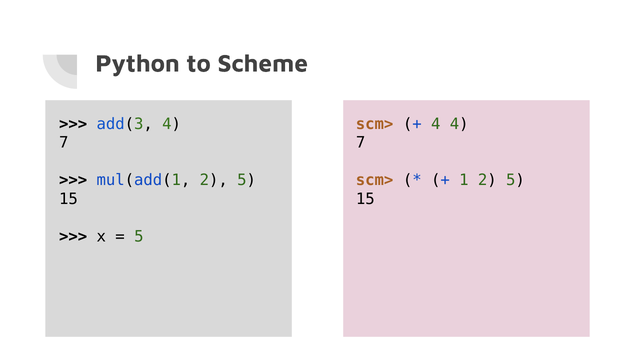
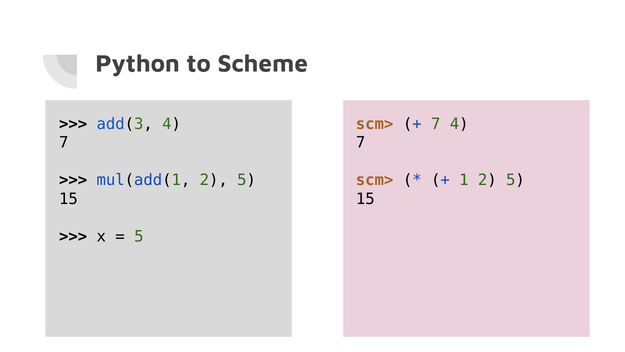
4 at (436, 124): 4 -> 7
